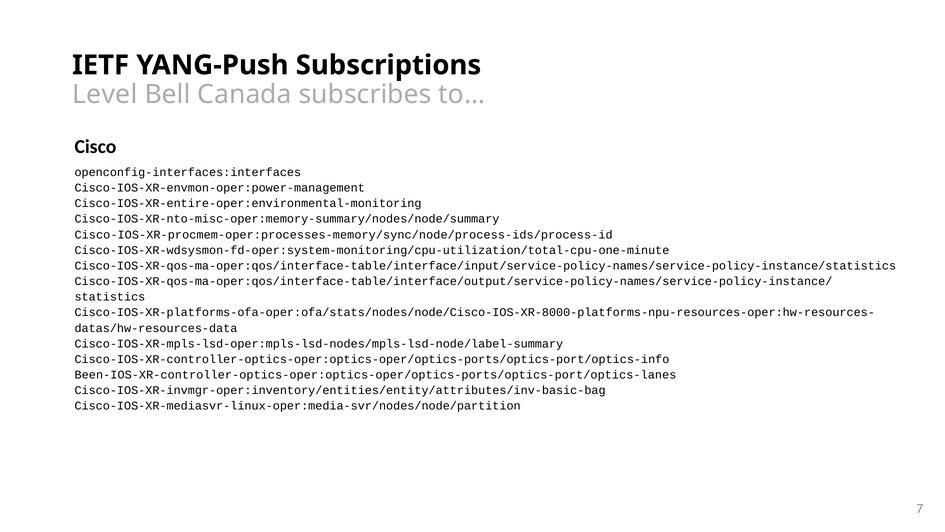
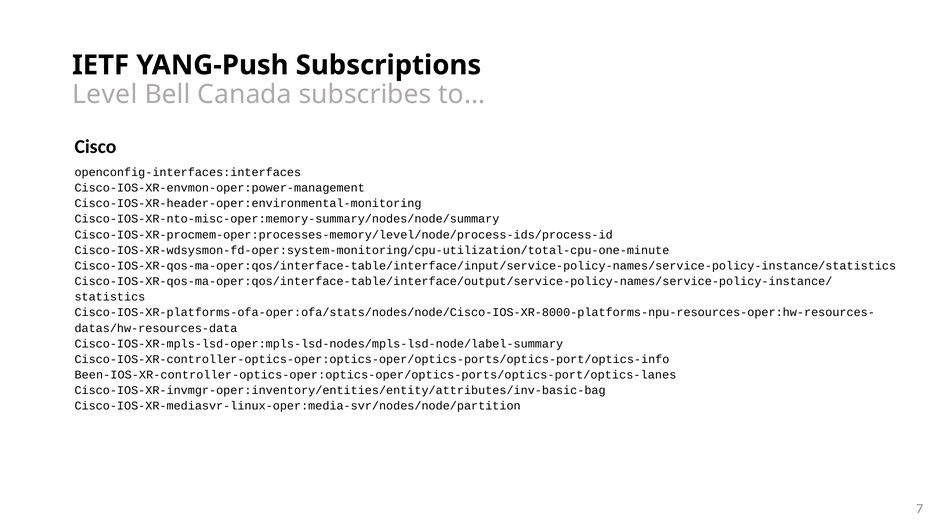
Cisco-IOS-XR-entire-oper:environmental-monitoring: Cisco-IOS-XR-entire-oper:environmental-monitoring -> Cisco-IOS-XR-header-oper:environmental-monitoring
Cisco-IOS-XR-procmem-oper:processes-memory/sync/node/process-ids/process-id: Cisco-IOS-XR-procmem-oper:processes-memory/sync/node/process-ids/process-id -> Cisco-IOS-XR-procmem-oper:processes-memory/level/node/process-ids/process-id
